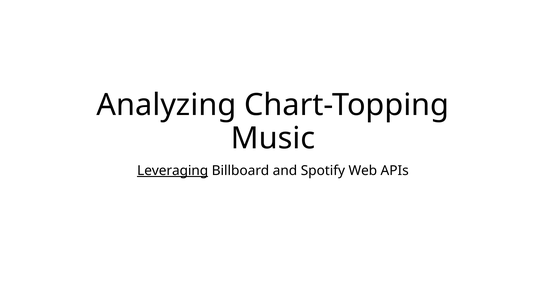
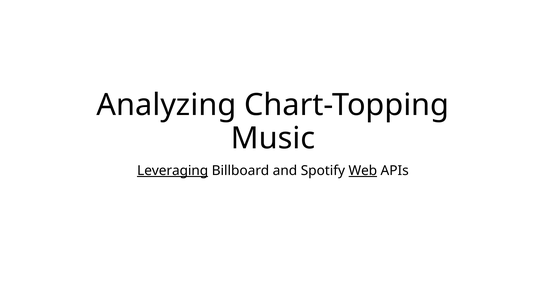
Web underline: none -> present
